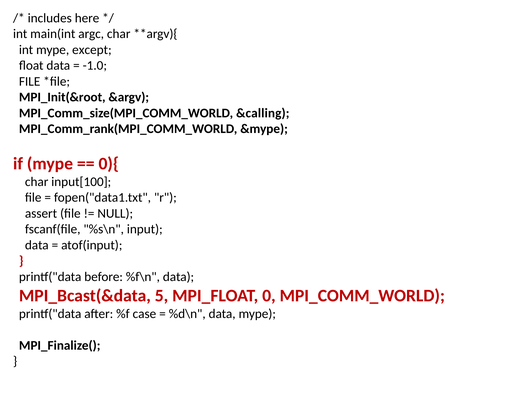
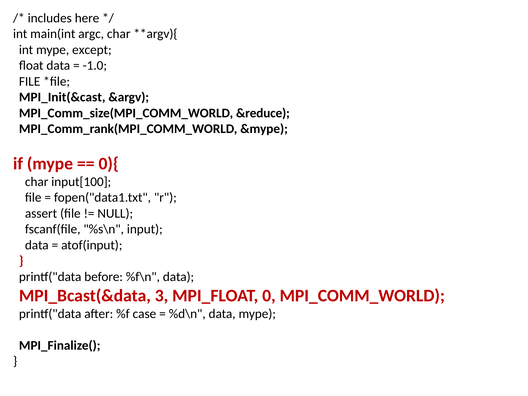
MPI_Init(&root: MPI_Init(&root -> MPI_Init(&cast
&calling: &calling -> &reduce
5: 5 -> 3
